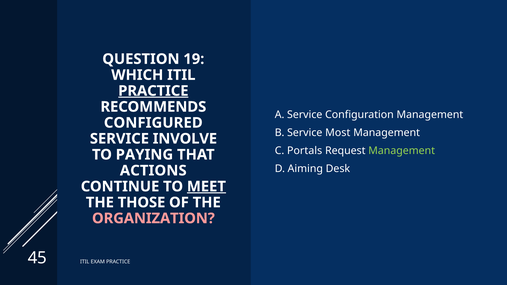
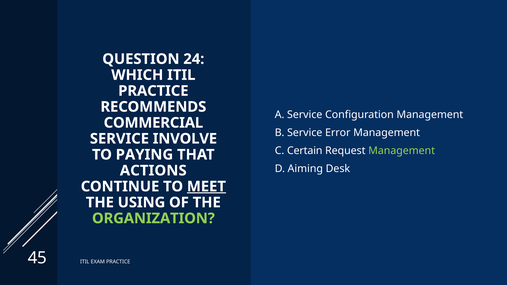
19: 19 -> 24
PRACTICE at (153, 91) underline: present -> none
CONFIGURED: CONFIGURED -> COMMERCIAL
Most: Most -> Error
Portals: Portals -> Certain
THOSE: THOSE -> USING
ORGANIZATION colour: pink -> light green
